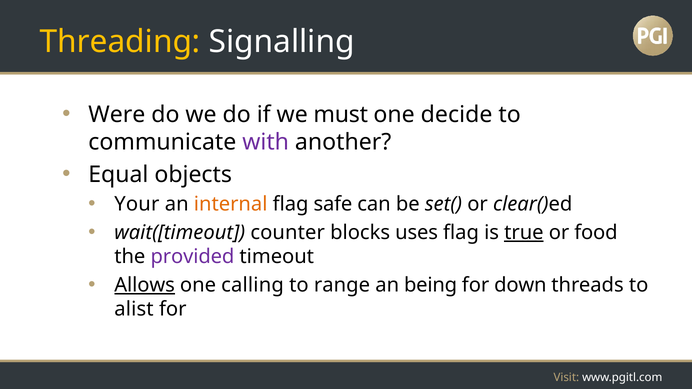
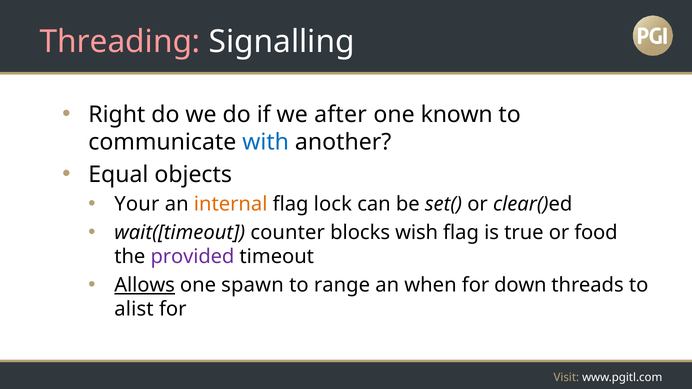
Threading colour: yellow -> pink
Were: Were -> Right
must: must -> after
decide: decide -> known
with colour: purple -> blue
safe: safe -> lock
uses: uses -> wish
true underline: present -> none
calling: calling -> spawn
being: being -> when
